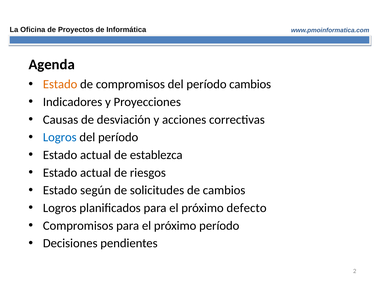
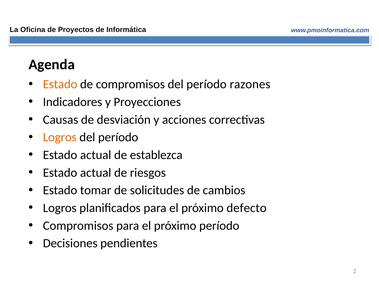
período cambios: cambios -> razones
Logros at (60, 137) colour: blue -> orange
según: según -> tomar
